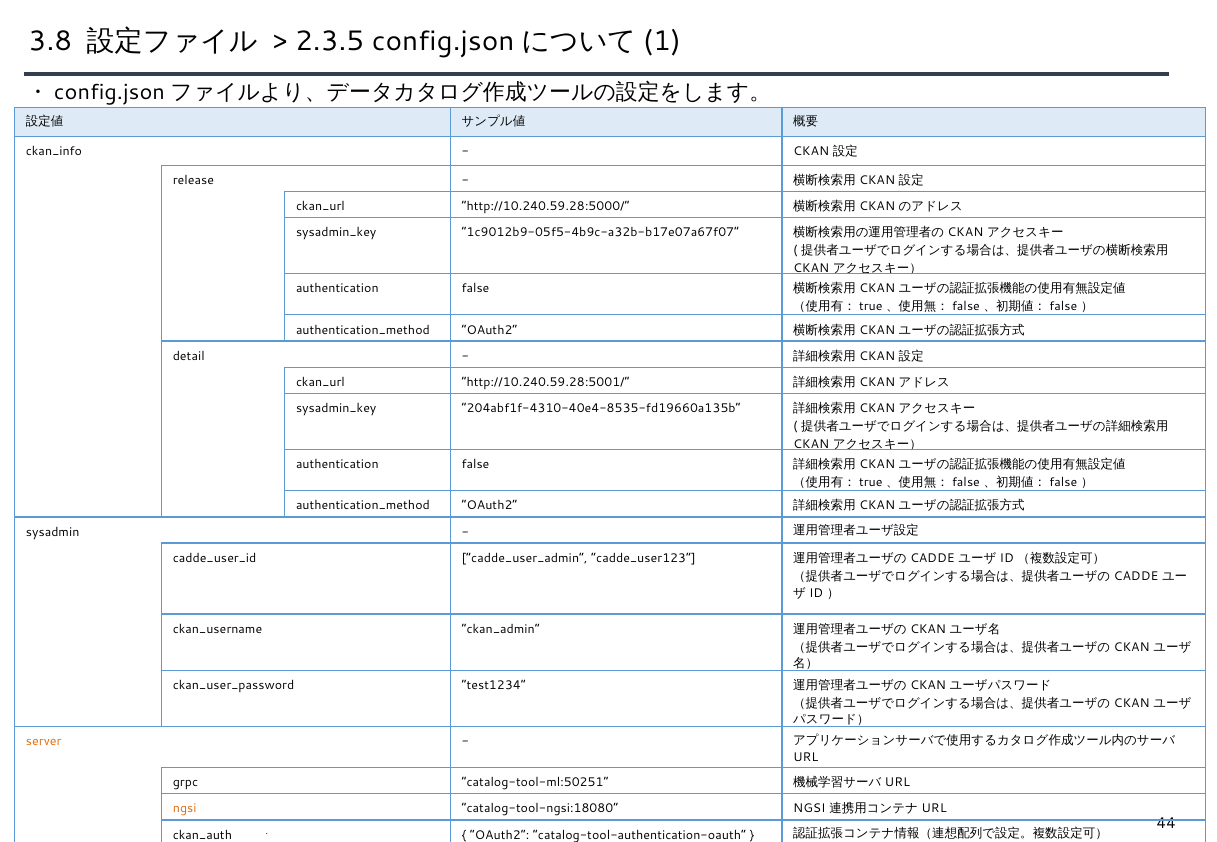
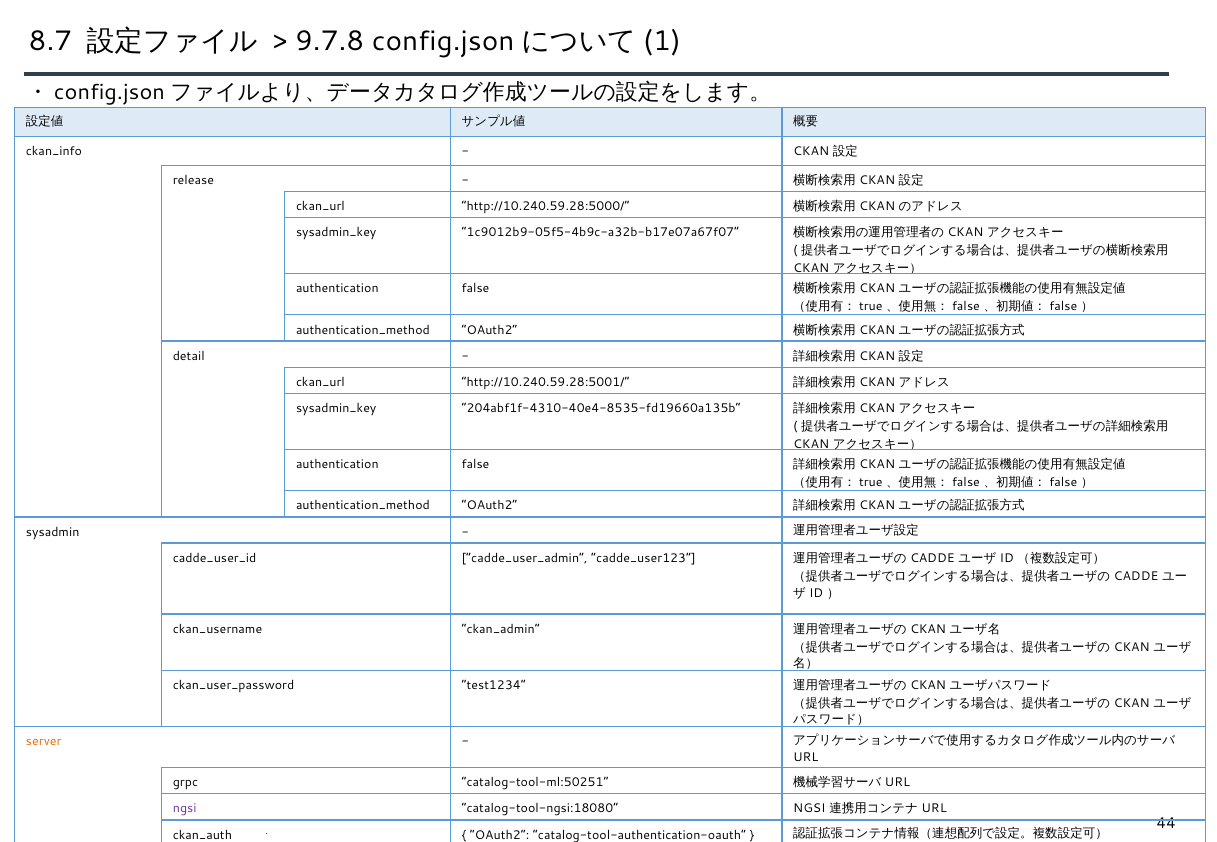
3.8: 3.8 -> 8.7
2.3.5: 2.3.5 -> 9.7.8
ngsi at (185, 809) colour: orange -> purple
